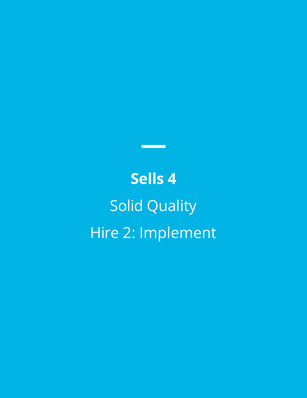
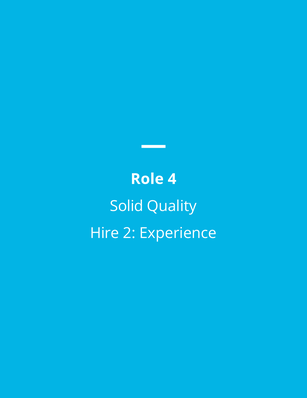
Sells: Sells -> Role
Implement: Implement -> Experience
